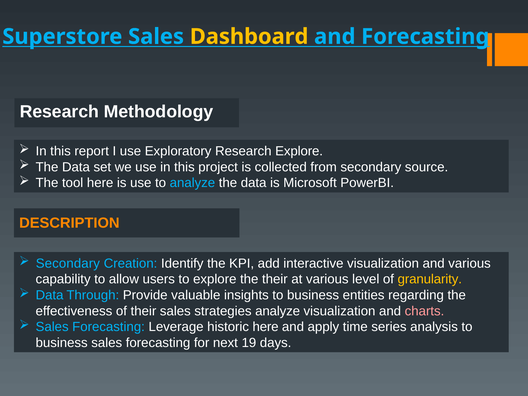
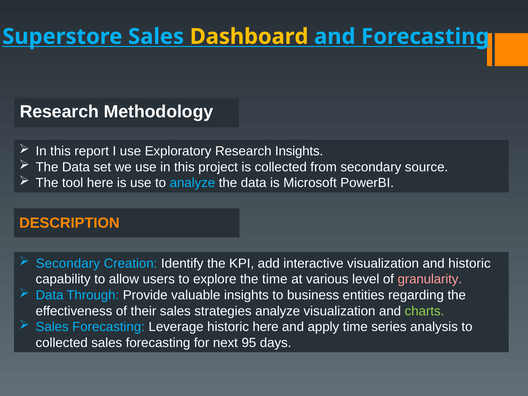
Research Explore: Explore -> Insights
and various: various -> historic
the their: their -> time
granularity colour: yellow -> pink
charts colour: pink -> light green
business at (62, 343): business -> collected
19: 19 -> 95
